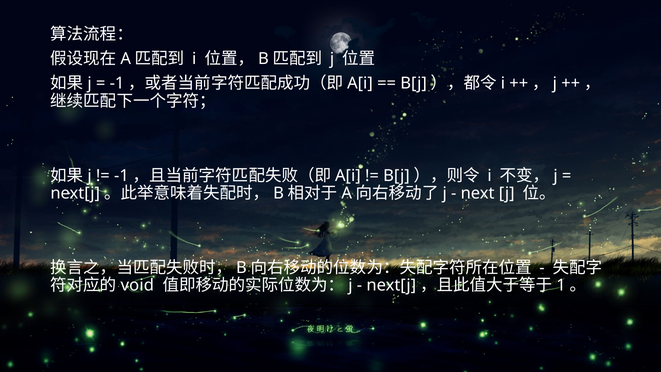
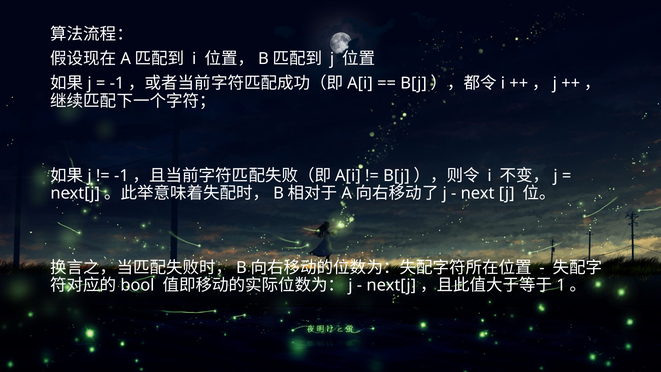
void: void -> bool
